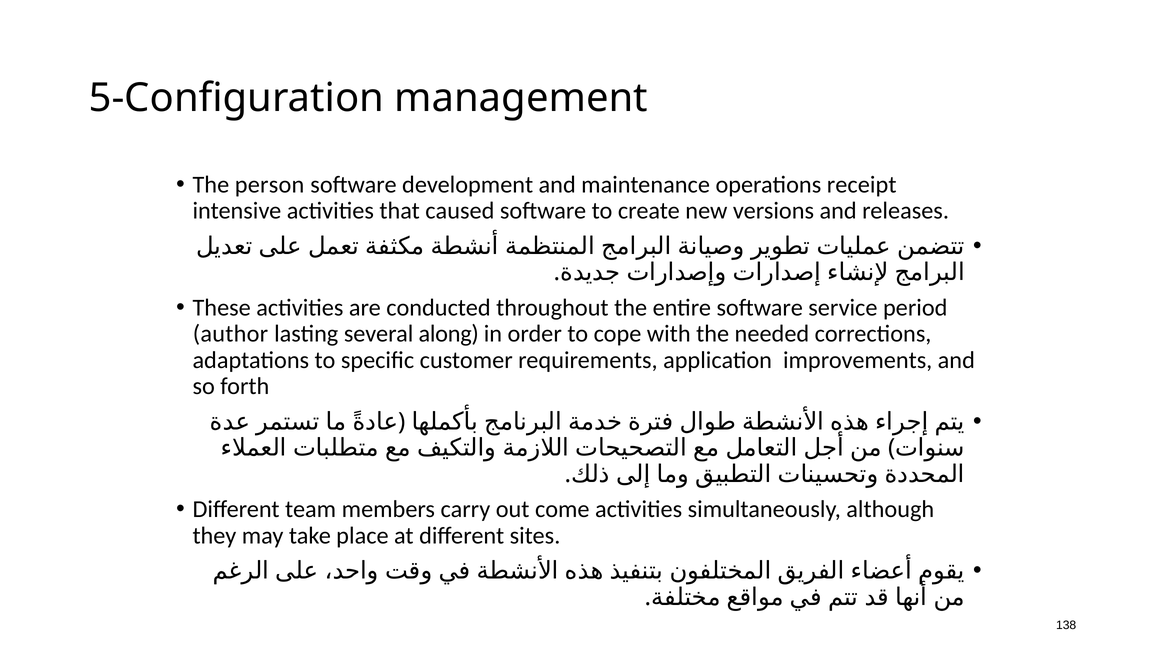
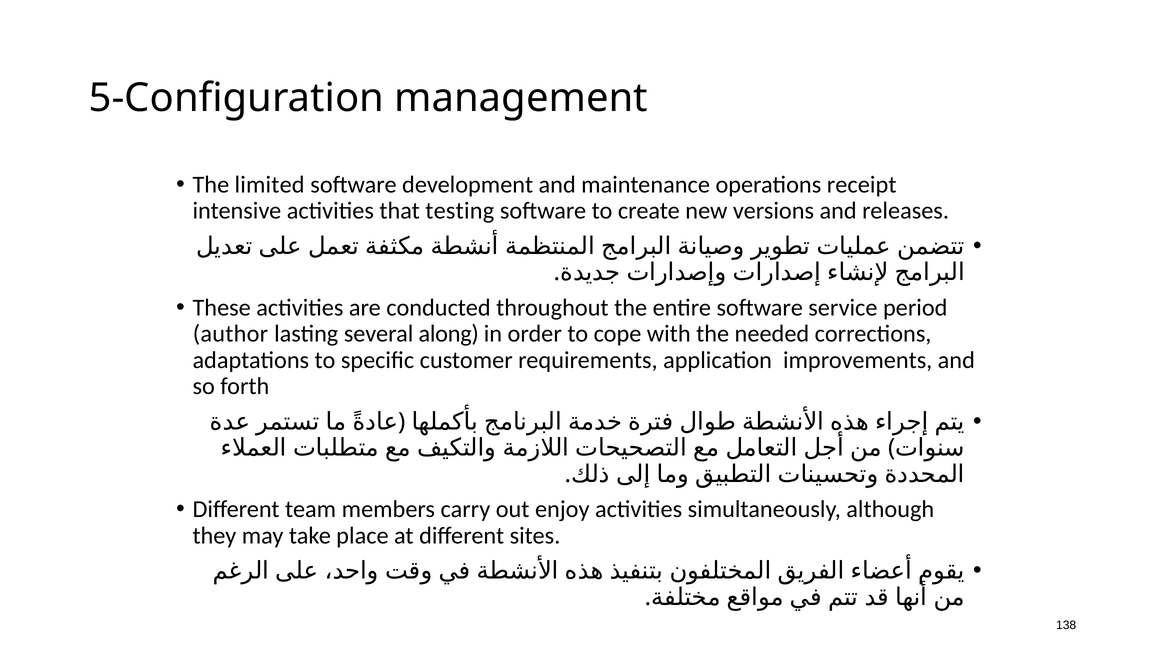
person: person -> limited
caused: caused -> testing
come: come -> enjoy
